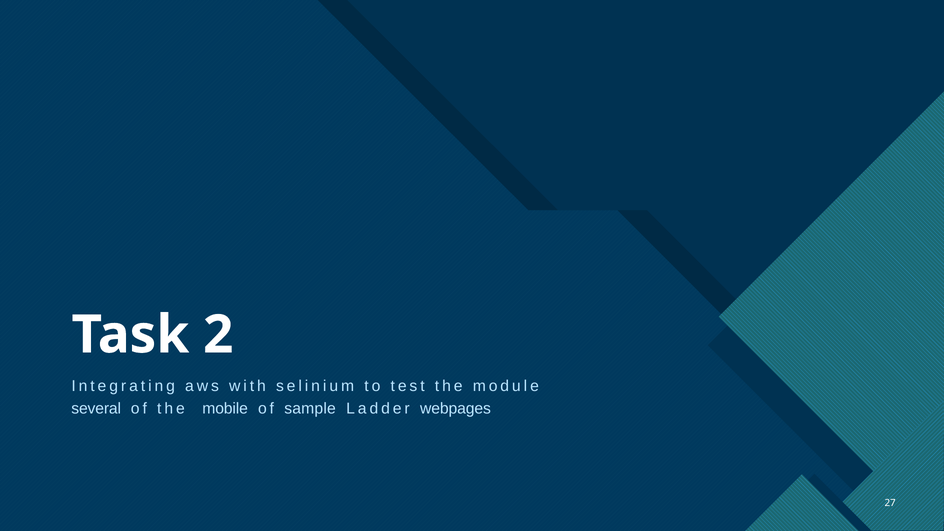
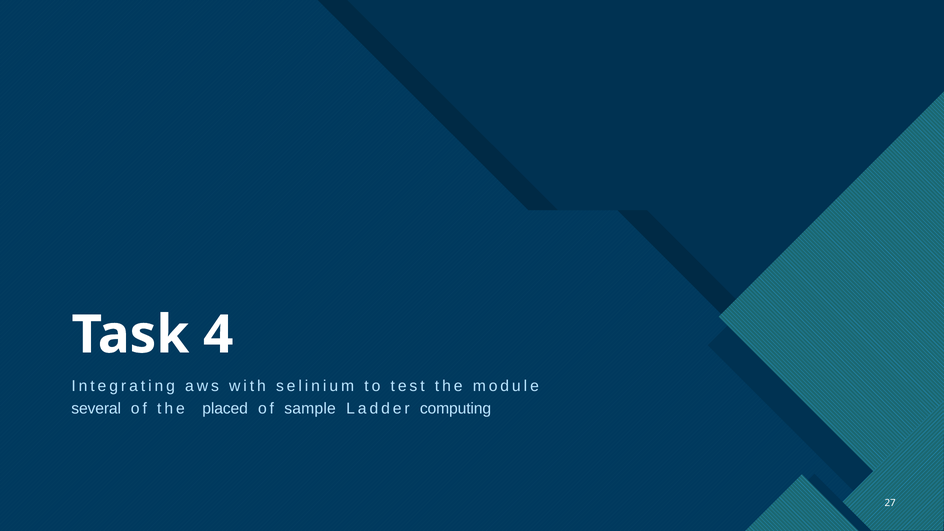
2: 2 -> 4
mobile: mobile -> placed
webpages: webpages -> computing
